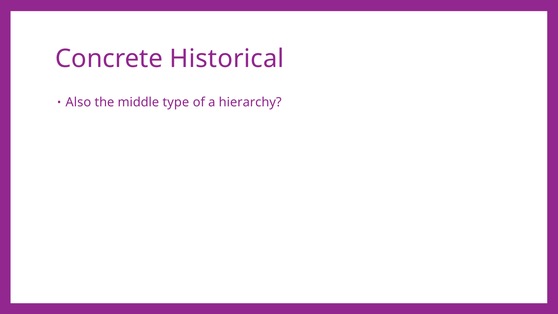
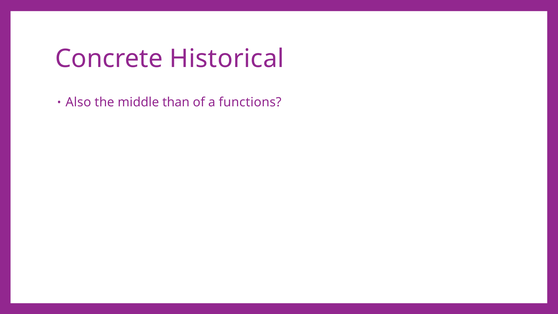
type: type -> than
hierarchy: hierarchy -> functions
